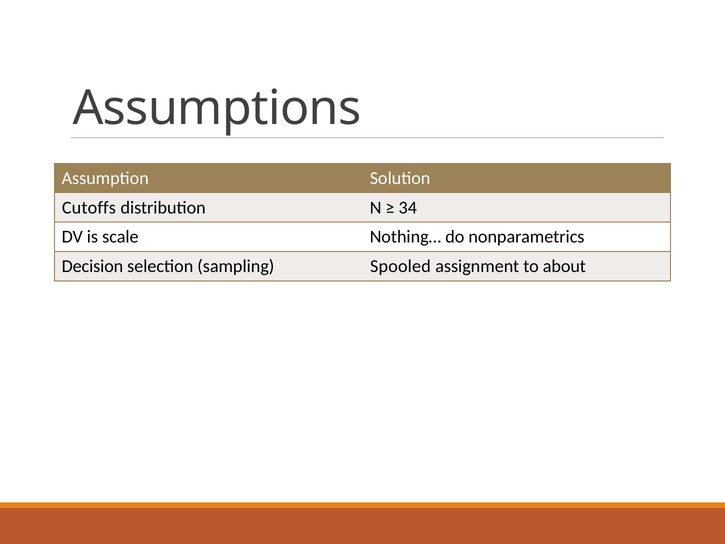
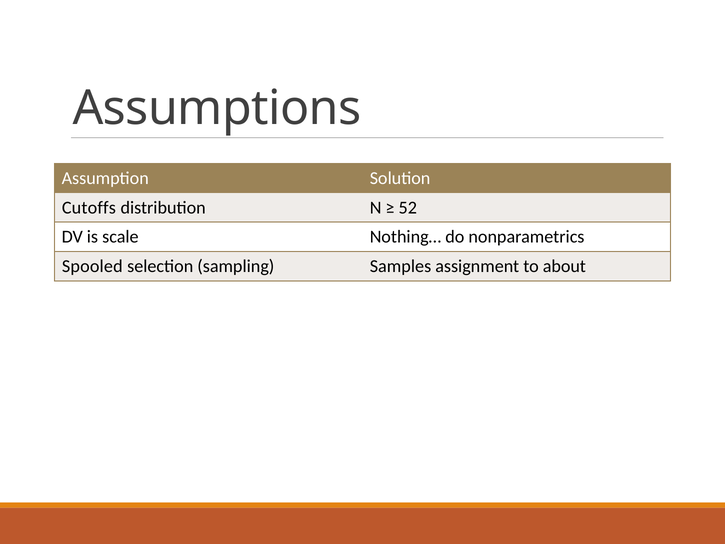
34: 34 -> 52
Decision: Decision -> Spooled
Spooled: Spooled -> Samples
